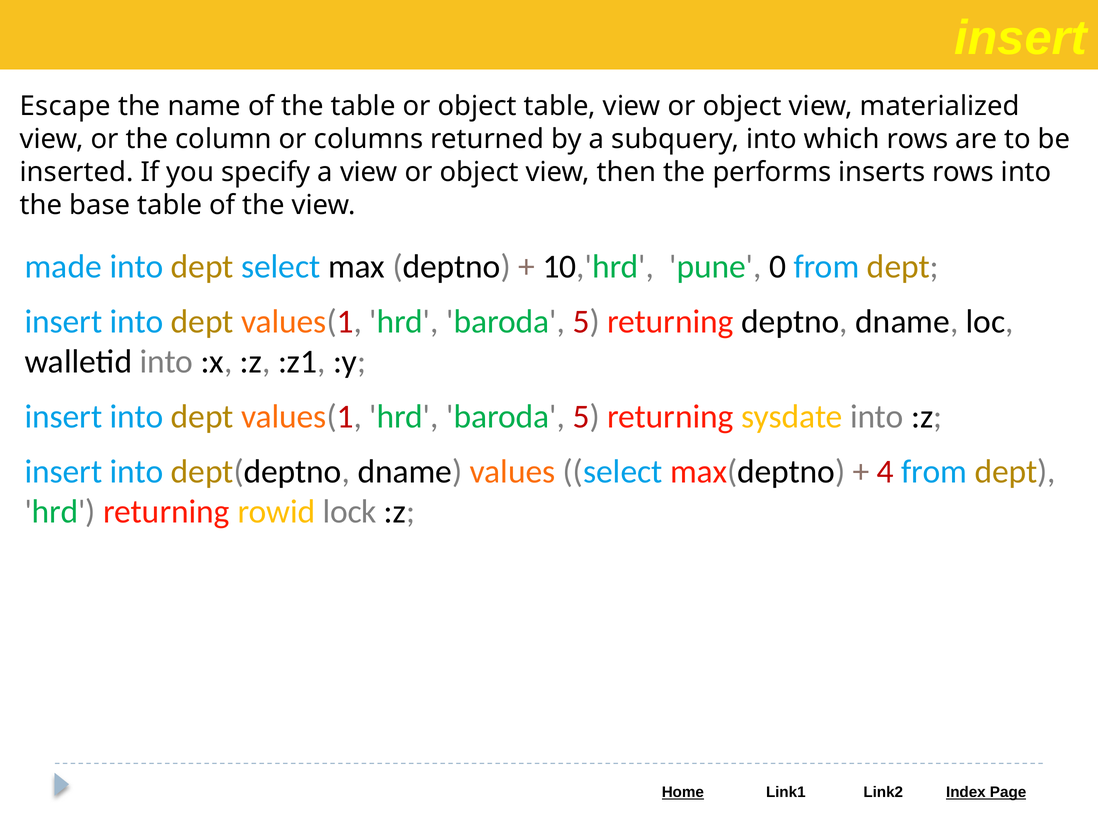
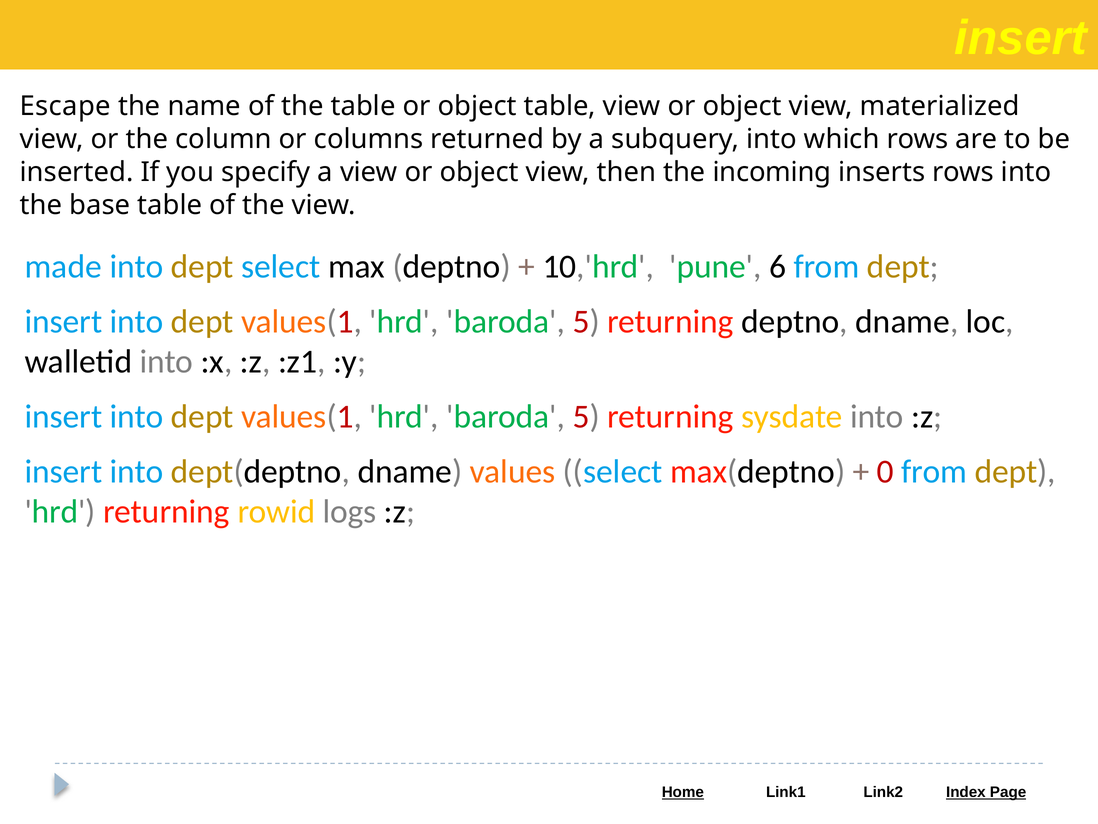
performs: performs -> incoming
0: 0 -> 6
4: 4 -> 0
lock: lock -> logs
